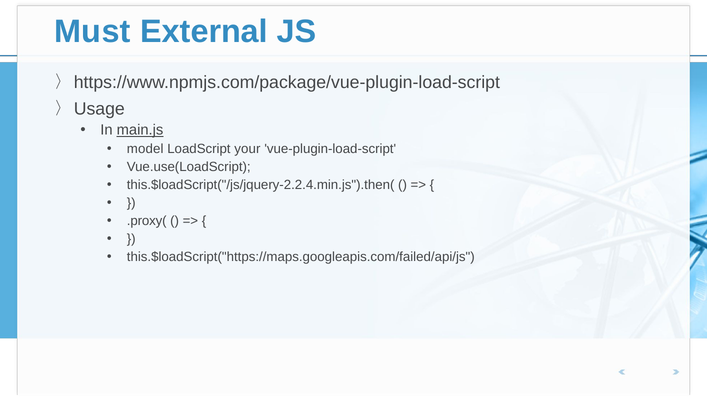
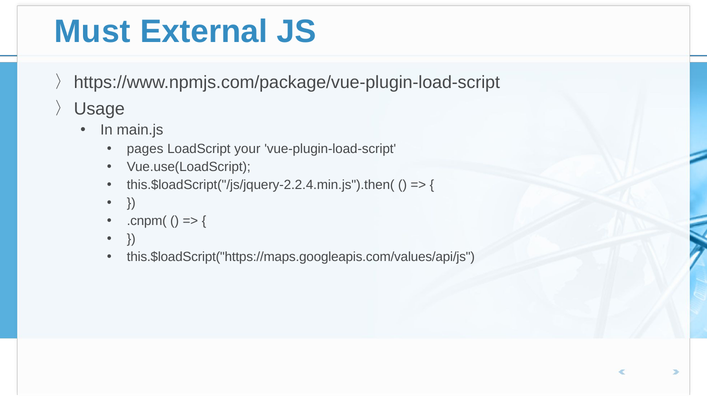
main.js underline: present -> none
model: model -> pages
.proxy(: .proxy( -> .cnpm(
this.$loadScript("https://maps.googleapis.com/failed/api/js: this.$loadScript("https://maps.googleapis.com/failed/api/js -> this.$loadScript("https://maps.googleapis.com/values/api/js
